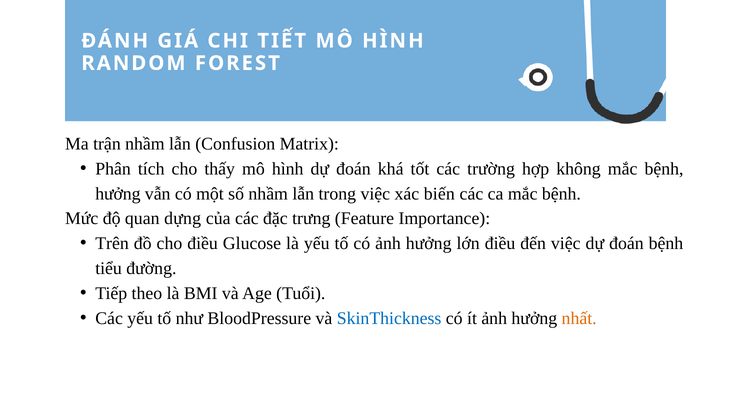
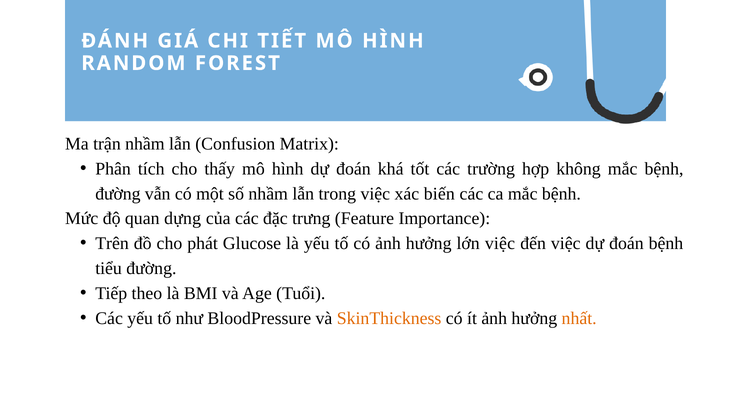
hưởng at (118, 194): hưởng -> đường
cho điều: điều -> phát
lớn điều: điều -> việc
SkinThickness colour: blue -> orange
